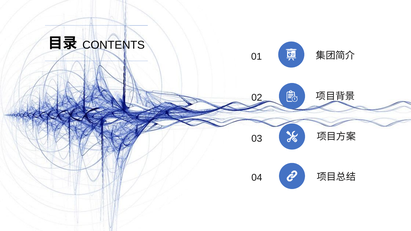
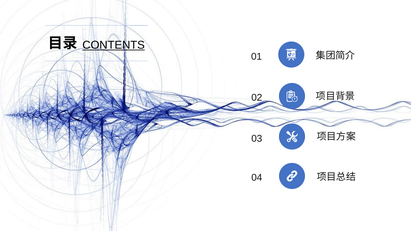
CONTENTS underline: none -> present
